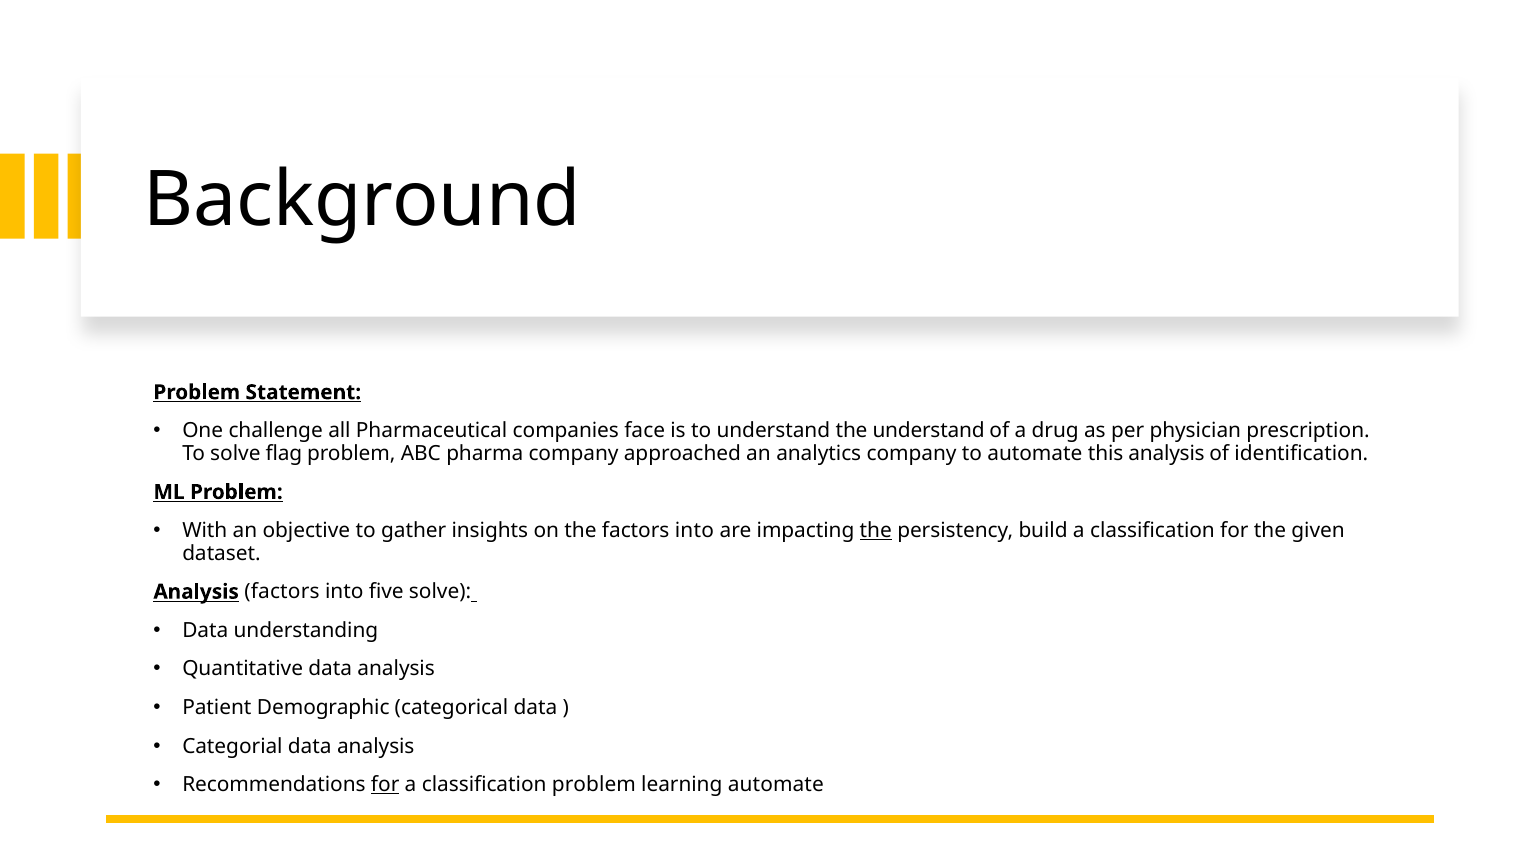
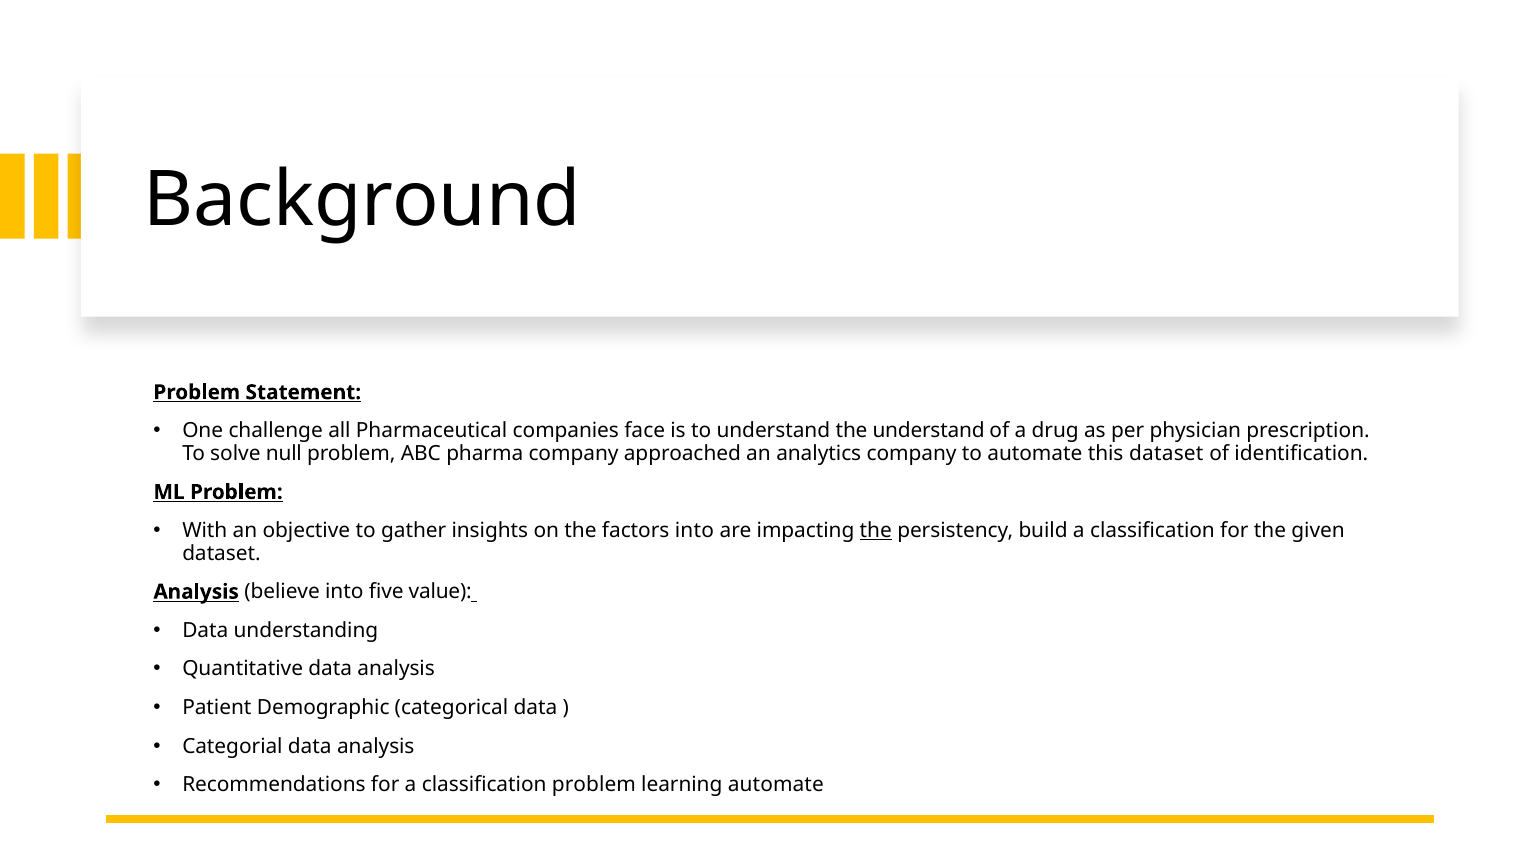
flag: flag -> null
this analysis: analysis -> dataset
Analysis factors: factors -> believe
five solve: solve -> value
for at (385, 785) underline: present -> none
